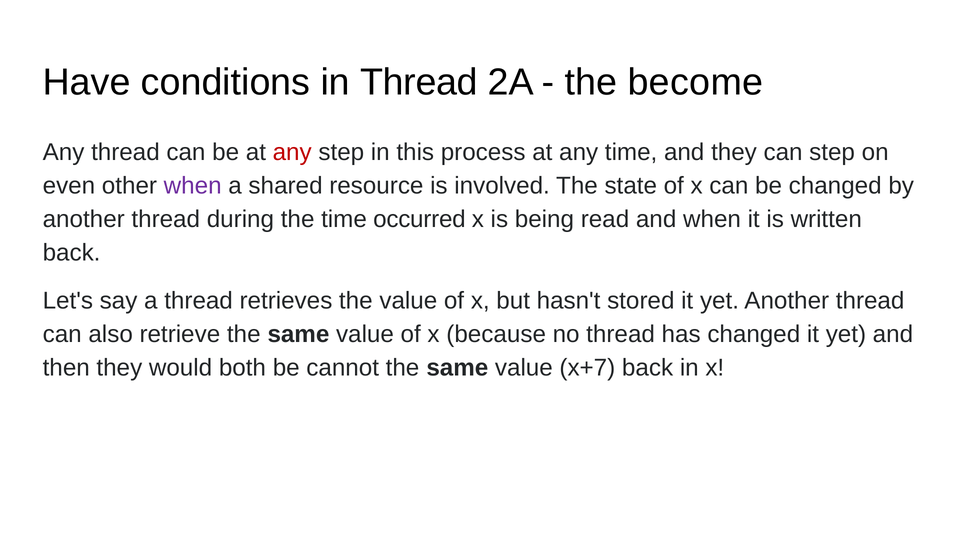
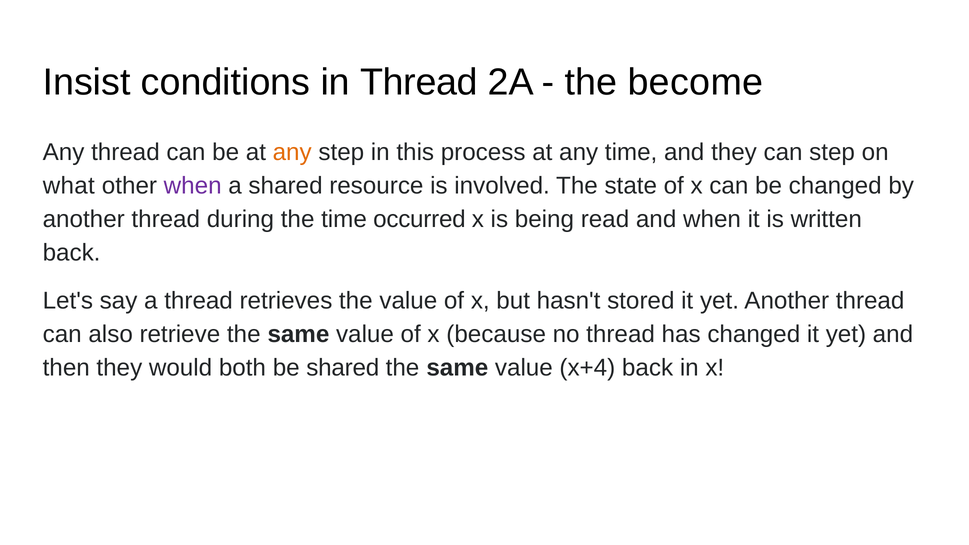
Have: Have -> Insist
any at (292, 152) colour: red -> orange
even: even -> what
be cannot: cannot -> shared
x+7: x+7 -> x+4
